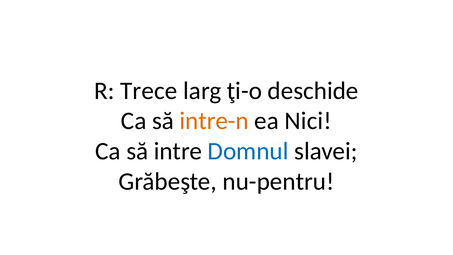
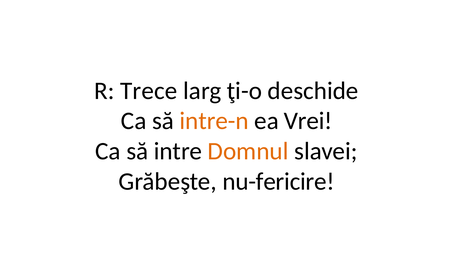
Nici: Nici -> Vrei
Domnul colour: blue -> orange
nu-pentru: nu-pentru -> nu-fericire
